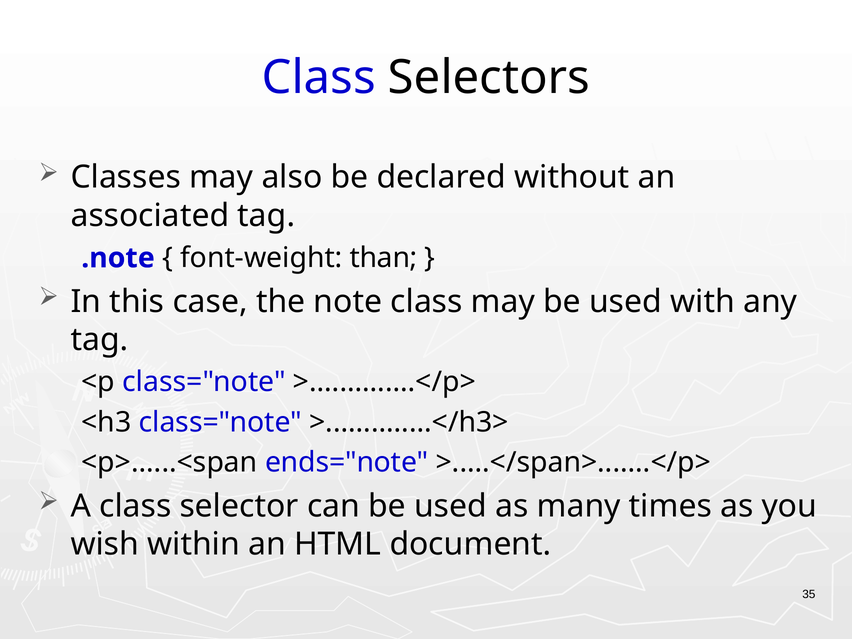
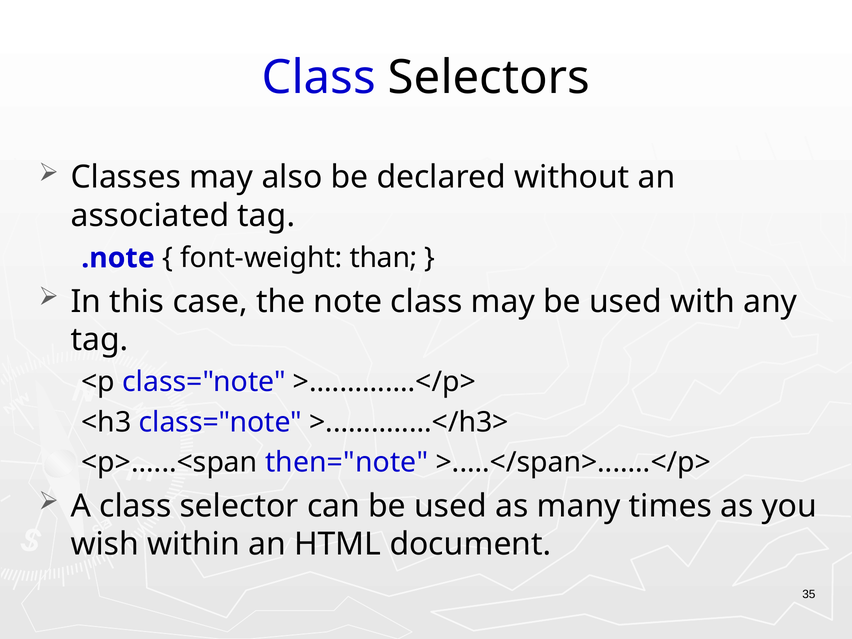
ends="note: ends="note -> then="note
